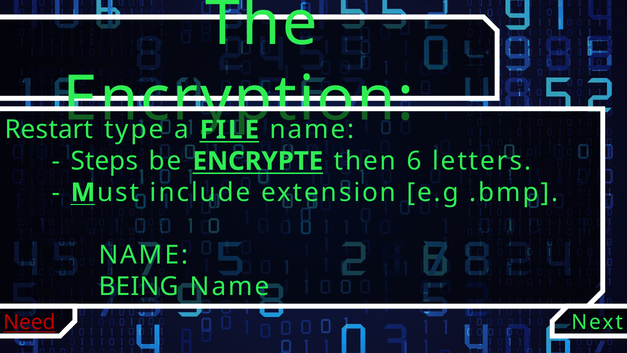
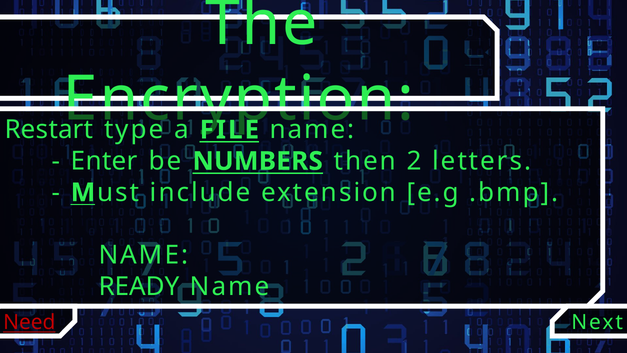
Steps: Steps -> Enter
ENCRYPTE: ENCRYPTE -> NUMBERS
6: 6 -> 2
BEING: BEING -> READY
